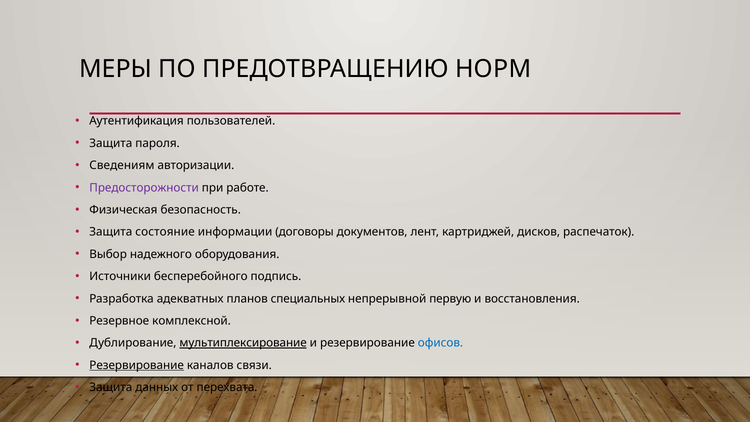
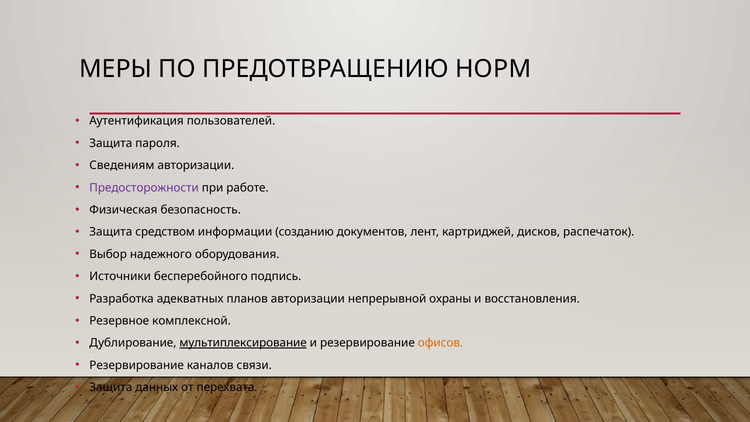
состояние: состояние -> средством
договоры: договоры -> созданию
планов специальных: специальных -> авторизации
первую: первую -> охраны
офисов colour: blue -> orange
Резервирование at (137, 365) underline: present -> none
